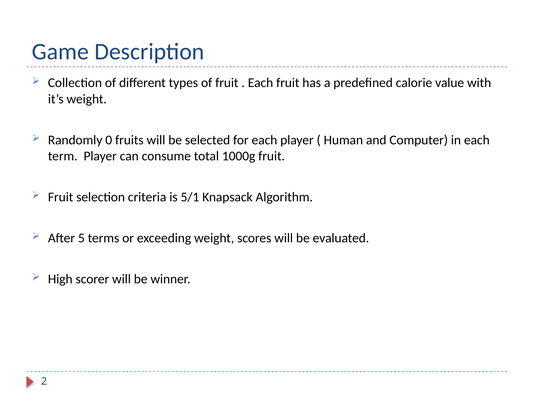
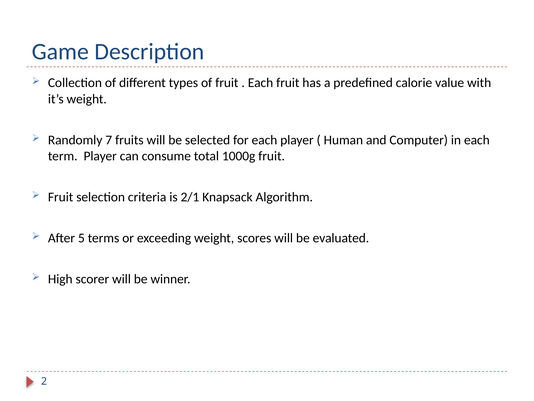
0: 0 -> 7
5/1: 5/1 -> 2/1
